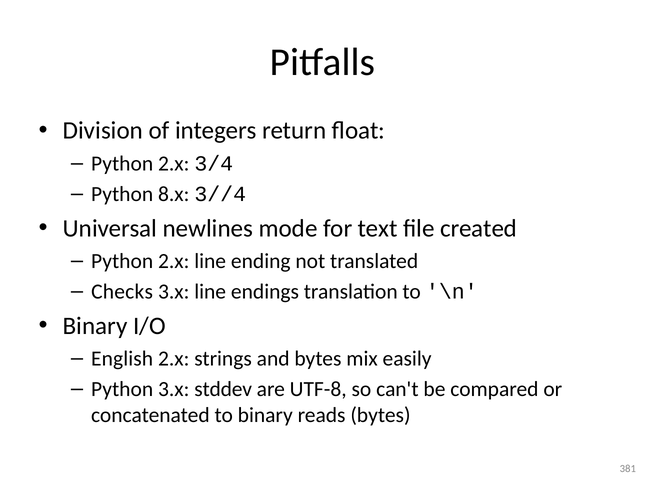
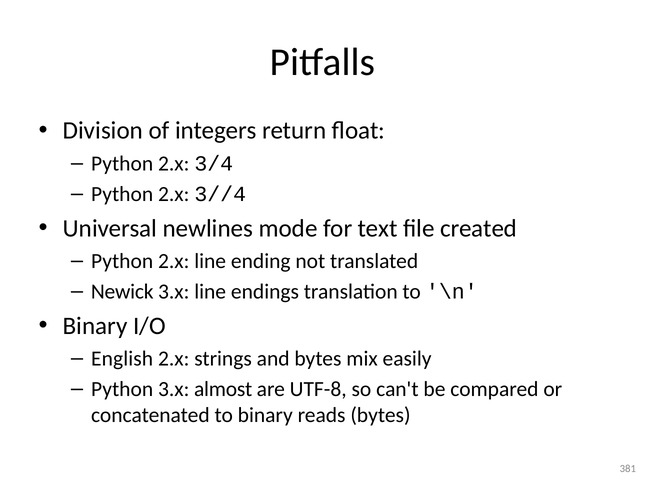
8.x at (174, 194): 8.x -> 2.x
Checks: Checks -> Newick
stddev: stddev -> almost
